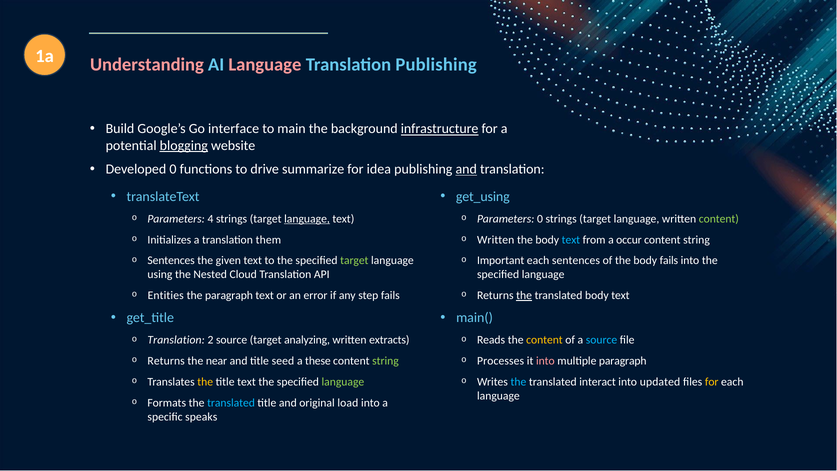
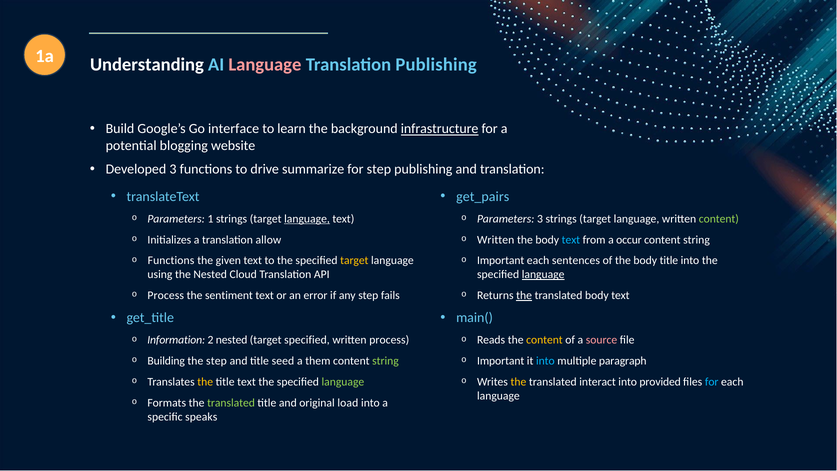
Understanding colour: pink -> white
main: main -> learn
blogging underline: present -> none
Developed 0: 0 -> 3
for idea: idea -> step
and at (466, 169) underline: present -> none
get_using: get_using -> get_pairs
4: 4 -> 1
Parameters 0: 0 -> 3
them: them -> allow
Sentences at (171, 261): Sentences -> Functions
target at (354, 261) colour: light green -> yellow
body fails: fails -> title
language at (543, 275) underline: none -> present
Entities at (166, 295): Entities -> Process
the paragraph: paragraph -> sentiment
Translation at (176, 340): Translation -> Information
2 source: source -> nested
target analyzing: analyzing -> specified
written extracts: extracts -> process
source at (601, 340) colour: light blue -> pink
Returns at (166, 361): Returns -> Building
the near: near -> step
these: these -> them
Processes at (501, 361): Processes -> Important
into at (545, 361) colour: pink -> light blue
the at (518, 382) colour: light blue -> yellow
updated: updated -> provided
for at (712, 382) colour: yellow -> light blue
translated at (231, 403) colour: light blue -> light green
